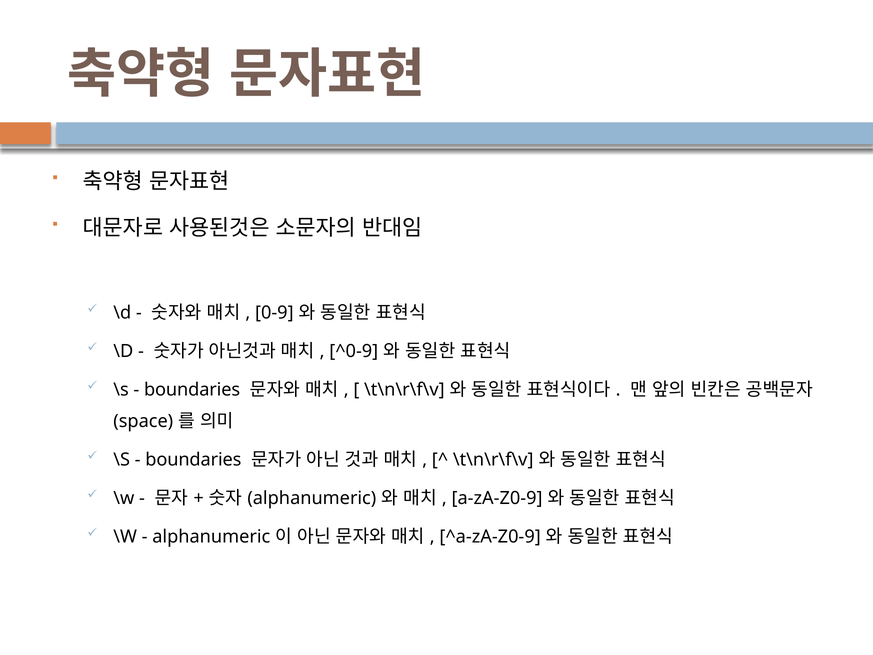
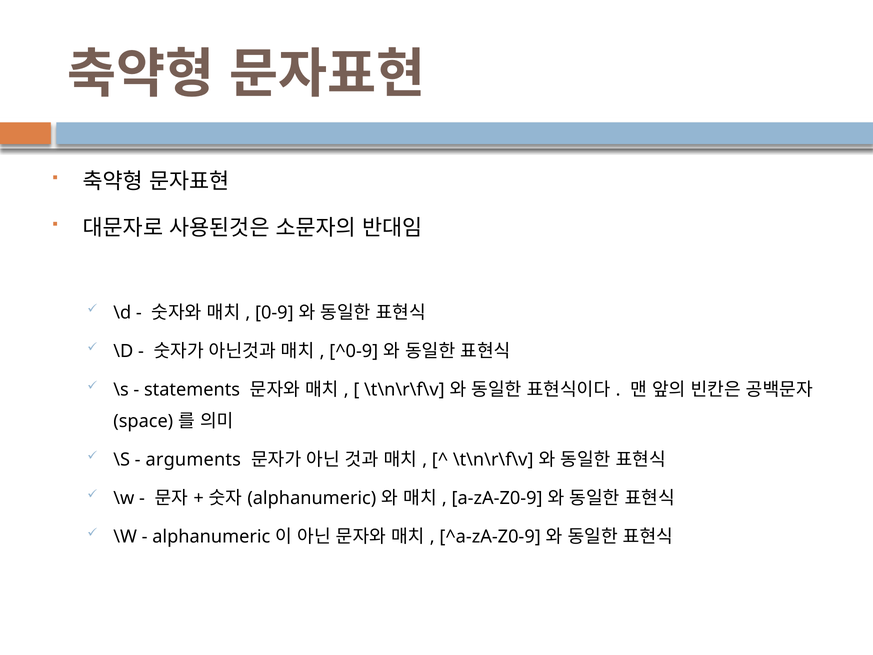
boundaries at (192, 389): boundaries -> statements
boundaries at (193, 460): boundaries -> arguments
